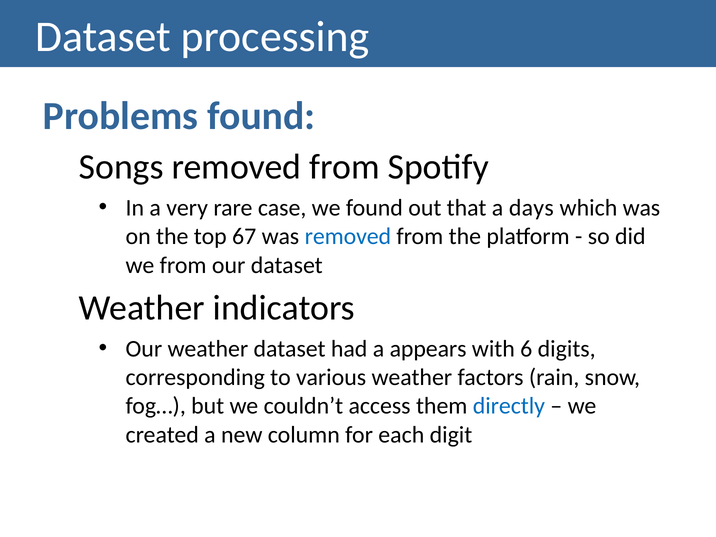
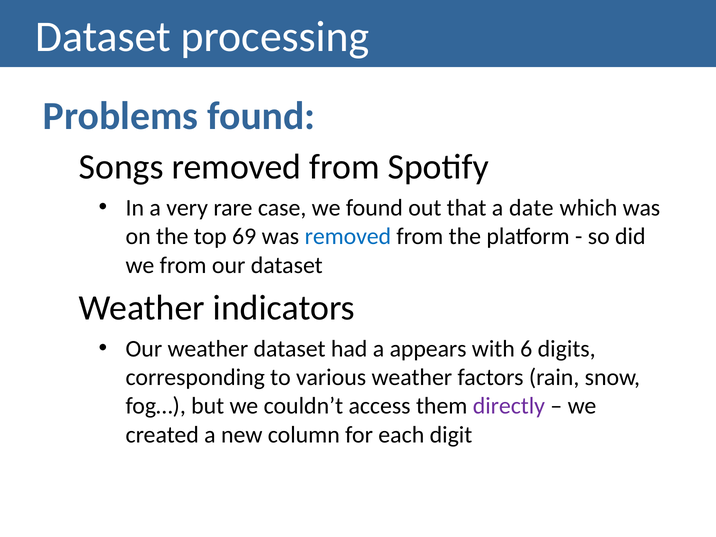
days: days -> date
67: 67 -> 69
directly colour: blue -> purple
